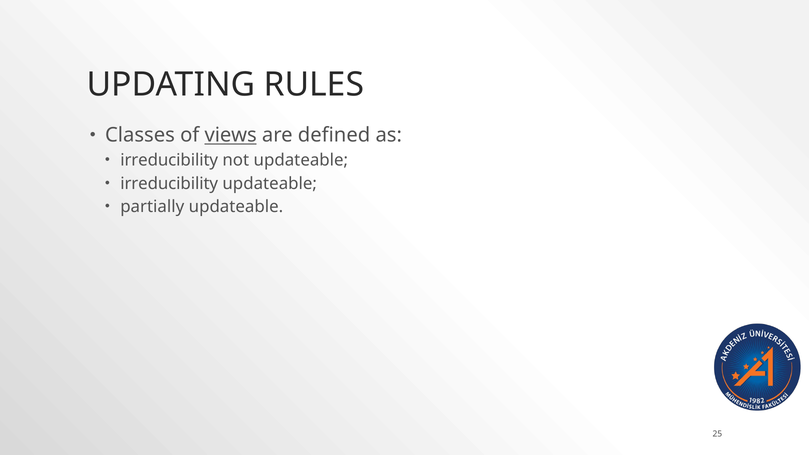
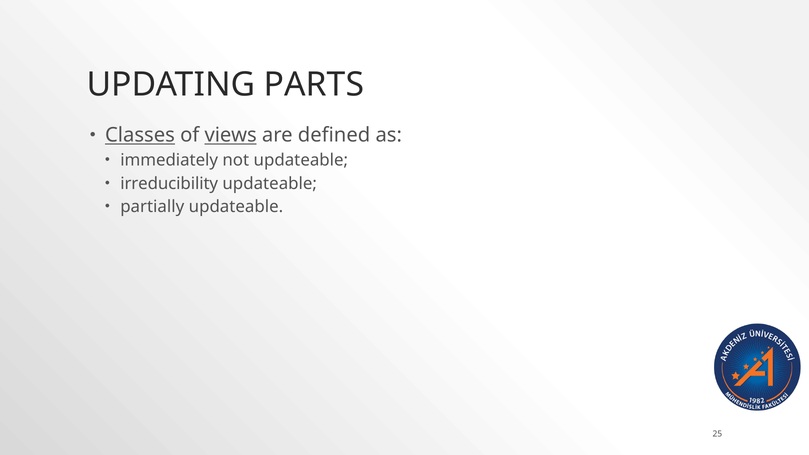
RULES: RULES -> PARTS
Classes underline: none -> present
irreducibility at (169, 160): irreducibility -> immediately
